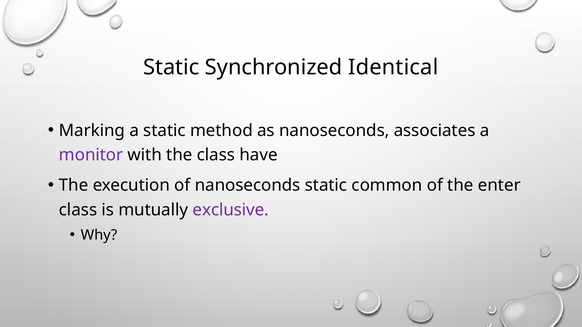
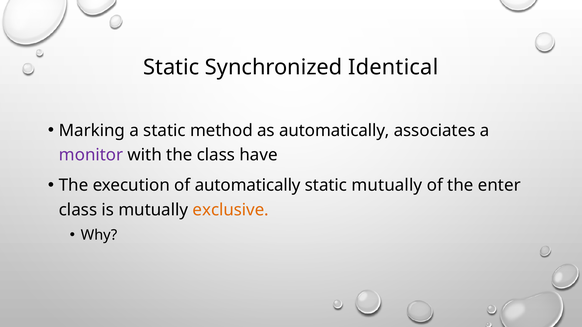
as nanoseconds: nanoseconds -> automatically
of nanoseconds: nanoseconds -> automatically
static common: common -> mutually
exclusive colour: purple -> orange
